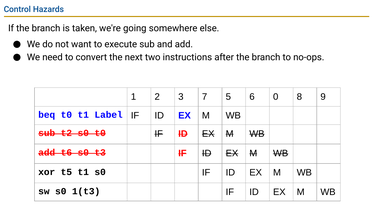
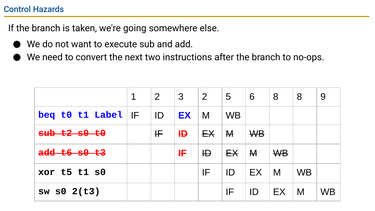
3 7: 7 -> 2
6 0: 0 -> 8
1(t3: 1(t3 -> 2(t3
